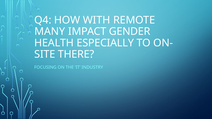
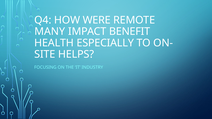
WITH: WITH -> WERE
GENDER: GENDER -> BENEFIT
THERE: THERE -> HELPS
